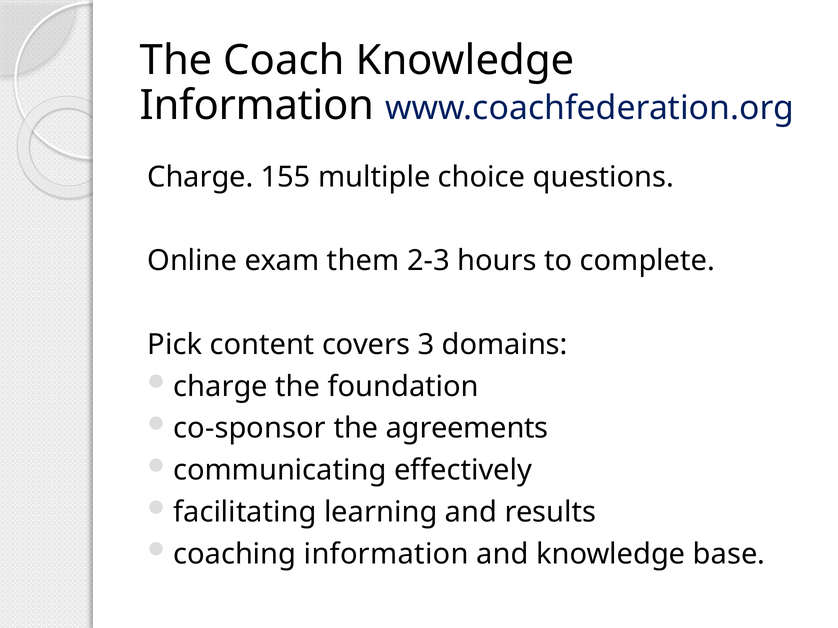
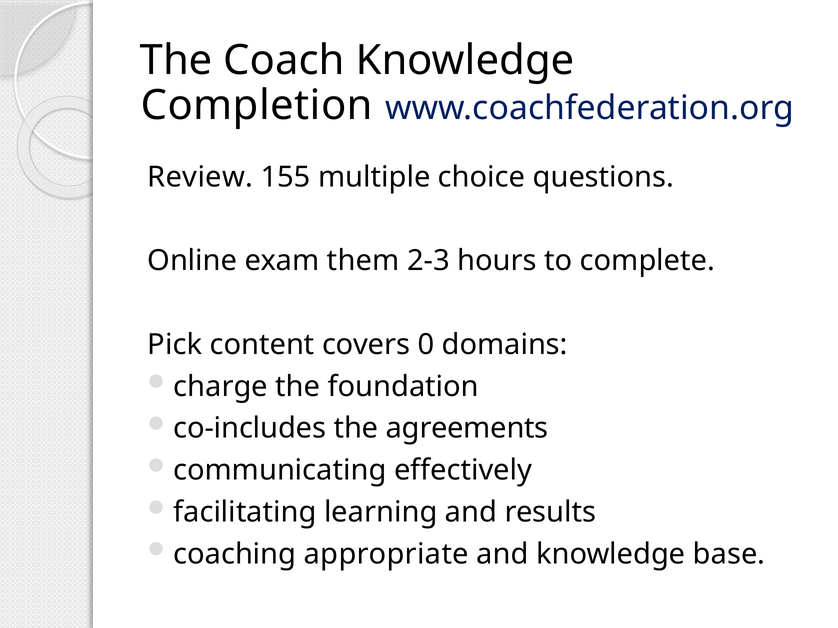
Information at (257, 106): Information -> Completion
Charge at (200, 177): Charge -> Review
3: 3 -> 0
co-sponsor: co-sponsor -> co-includes
coaching information: information -> appropriate
